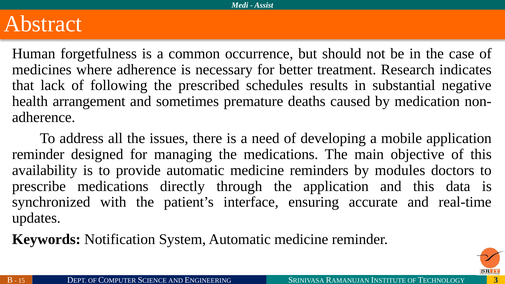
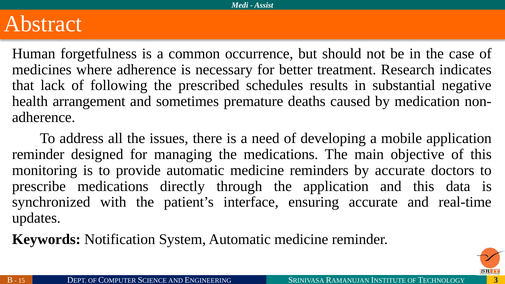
availability: availability -> monitoring
by modules: modules -> accurate
